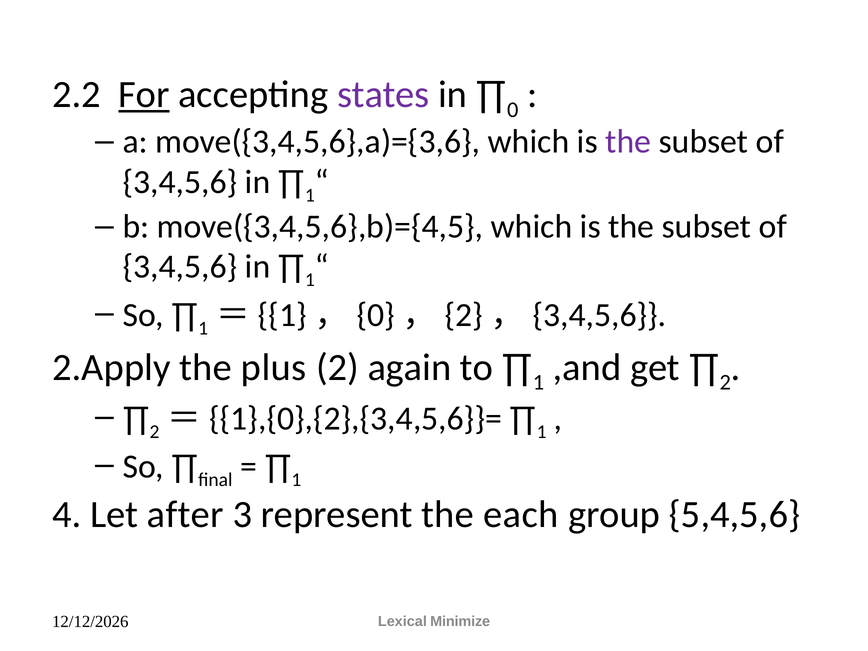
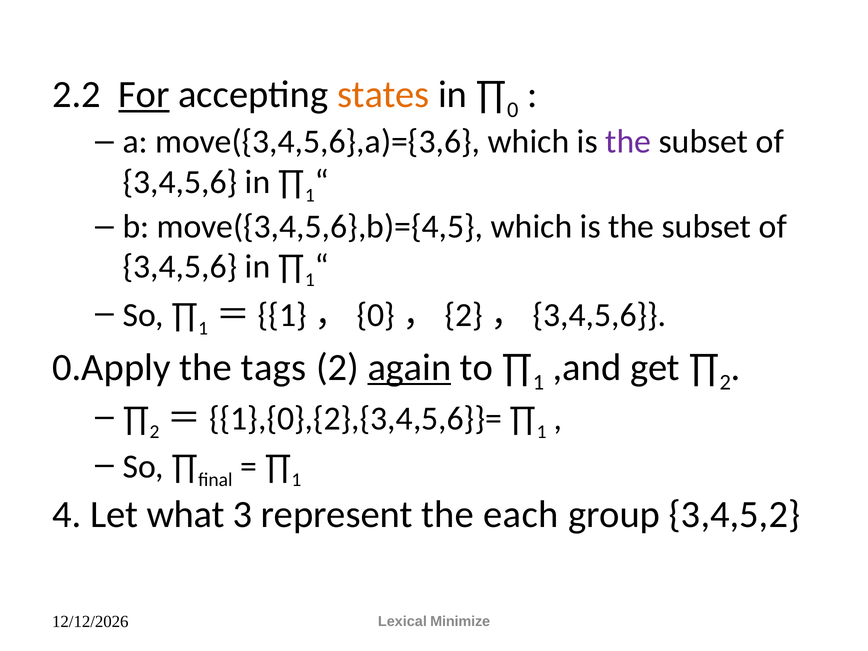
states colour: purple -> orange
2.Apply: 2.Apply -> 0.Apply
plus: plus -> tags
again underline: none -> present
after: after -> what
5,4,5,6: 5,4,5,6 -> 3,4,5,2
